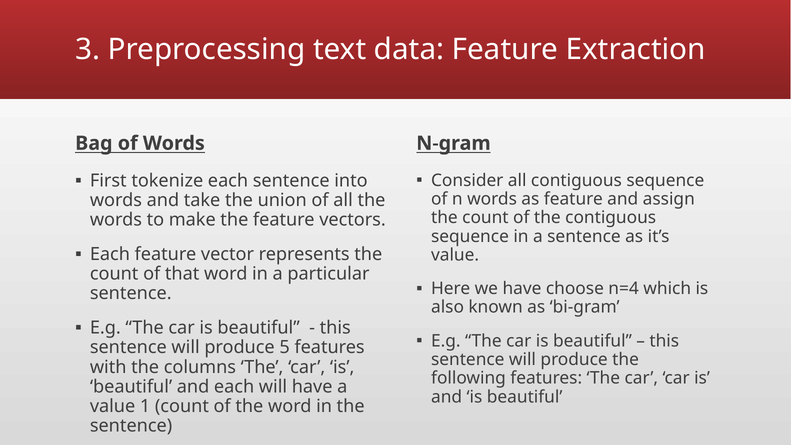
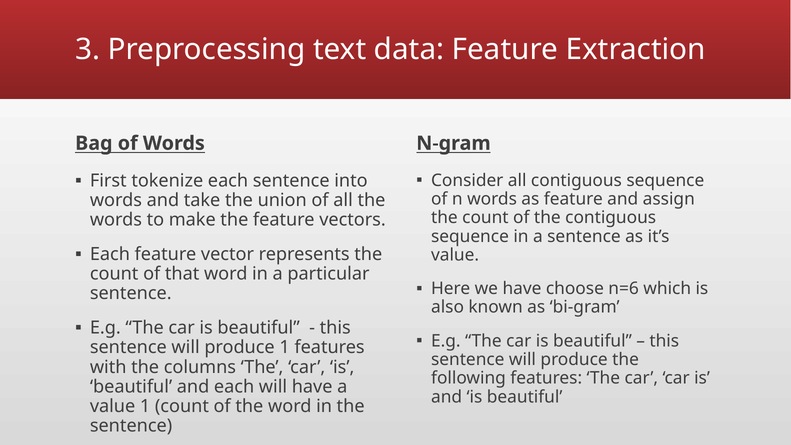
n=4: n=4 -> n=6
produce 5: 5 -> 1
